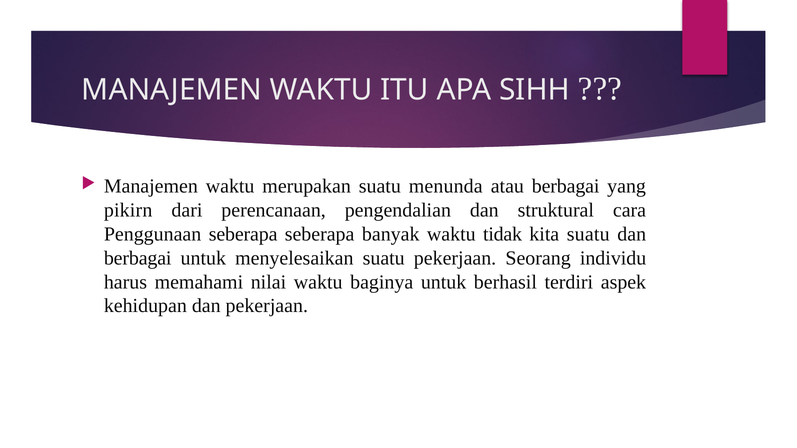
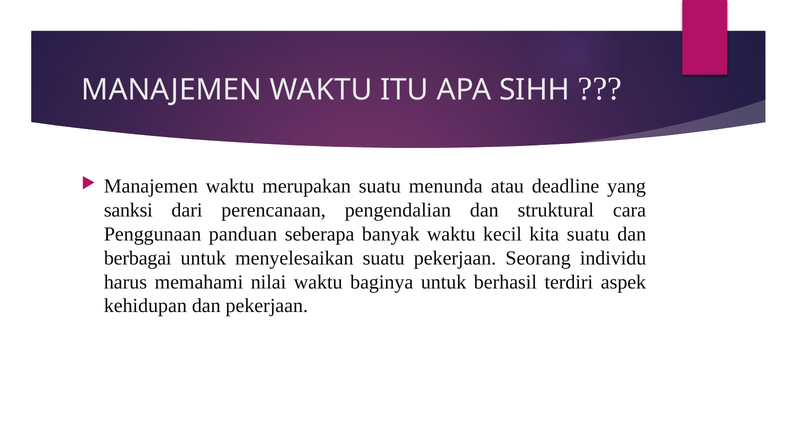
atau berbagai: berbagai -> deadline
pikirn: pikirn -> sanksi
Penggunaan seberapa: seberapa -> panduan
tidak: tidak -> kecil
